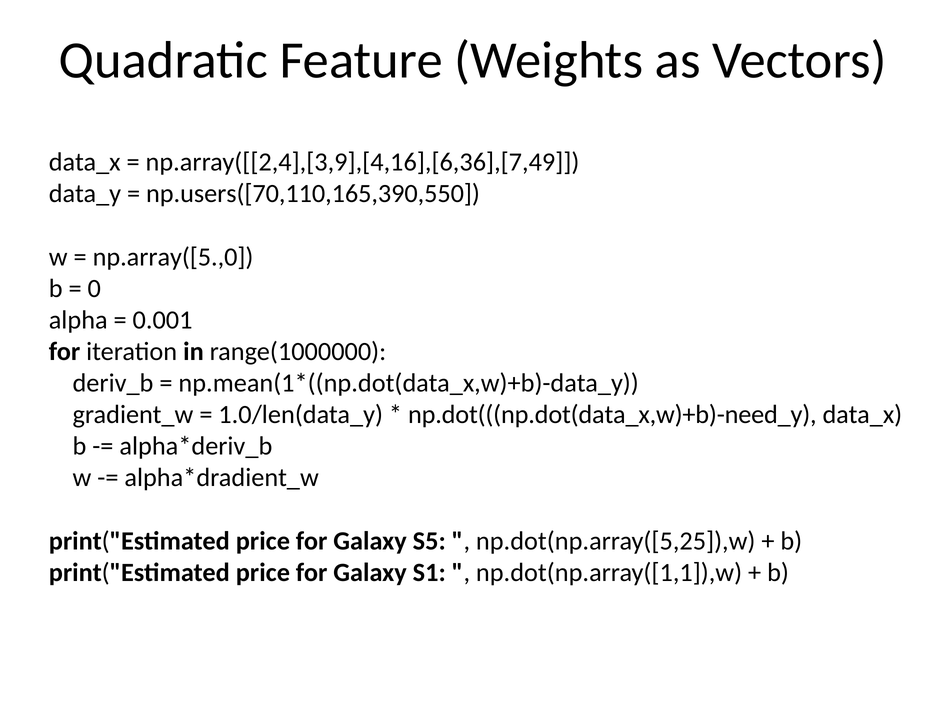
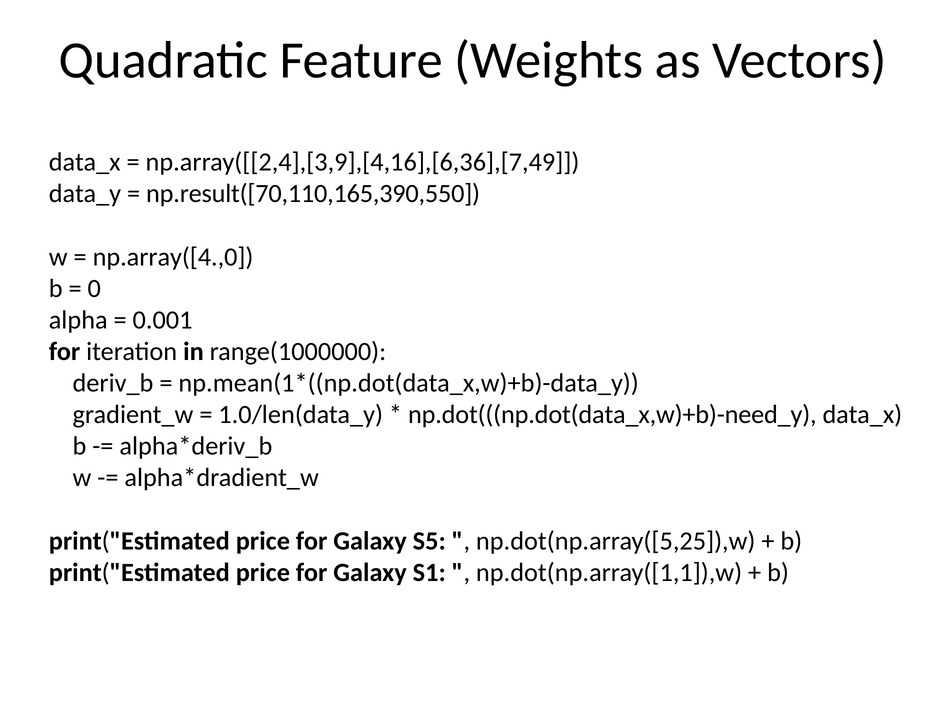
np.users([70,110,165,390,550: np.users([70,110,165,390,550 -> np.result([70,110,165,390,550
np.array([5.,0: np.array([5.,0 -> np.array([4.,0
